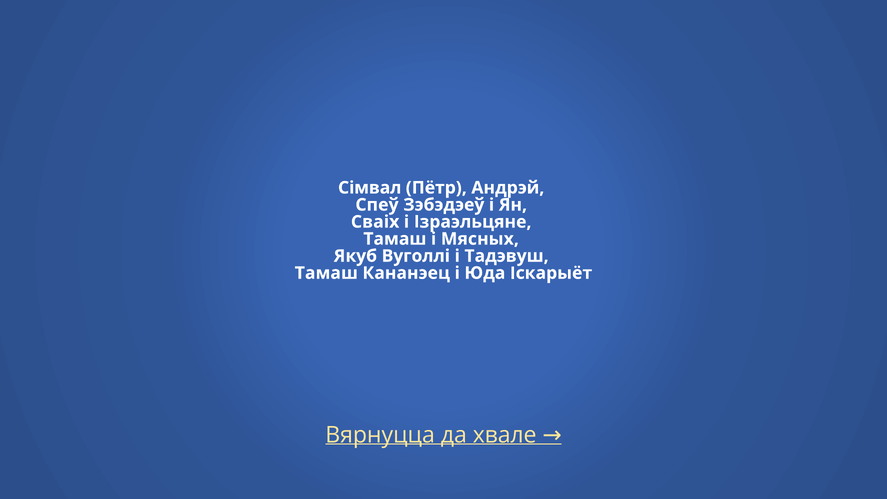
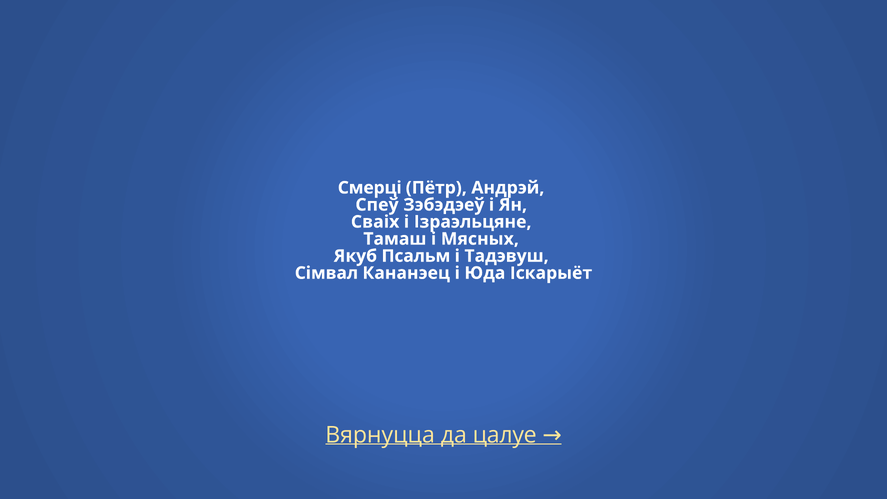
Сімвал: Сімвал -> Смерці
Вуголлі: Вуголлі -> Псальм
Тамаш at (326, 273): Тамаш -> Сімвал
хвале: хвале -> цалуе
